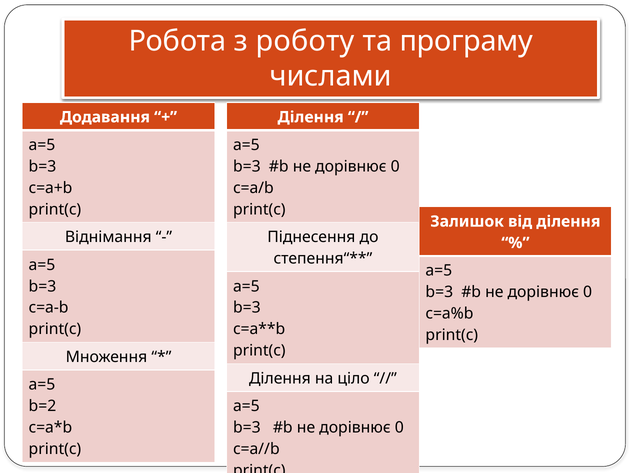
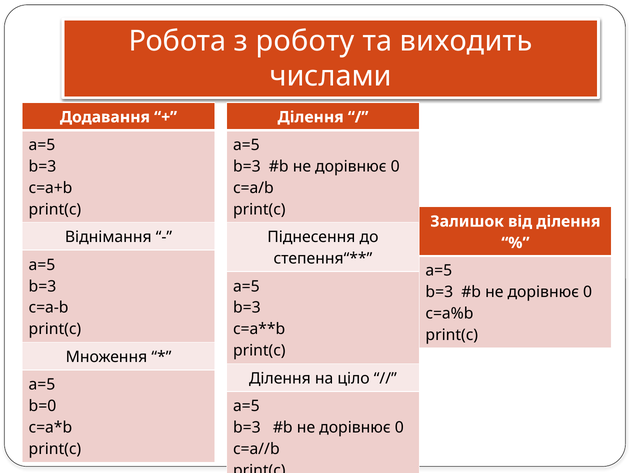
програму: програму -> виходить
b=2: b=2 -> b=0
